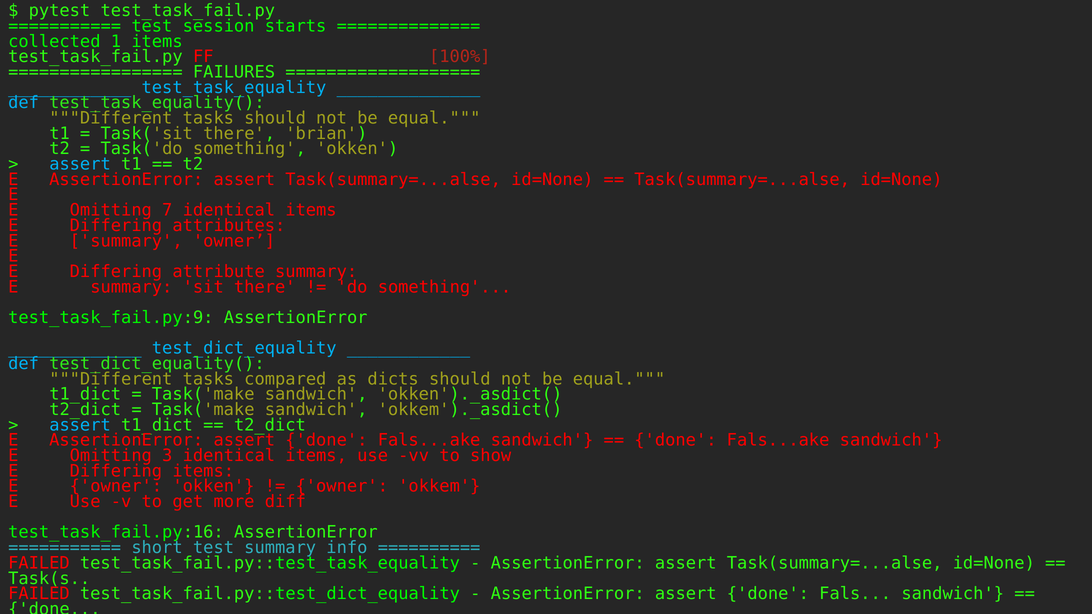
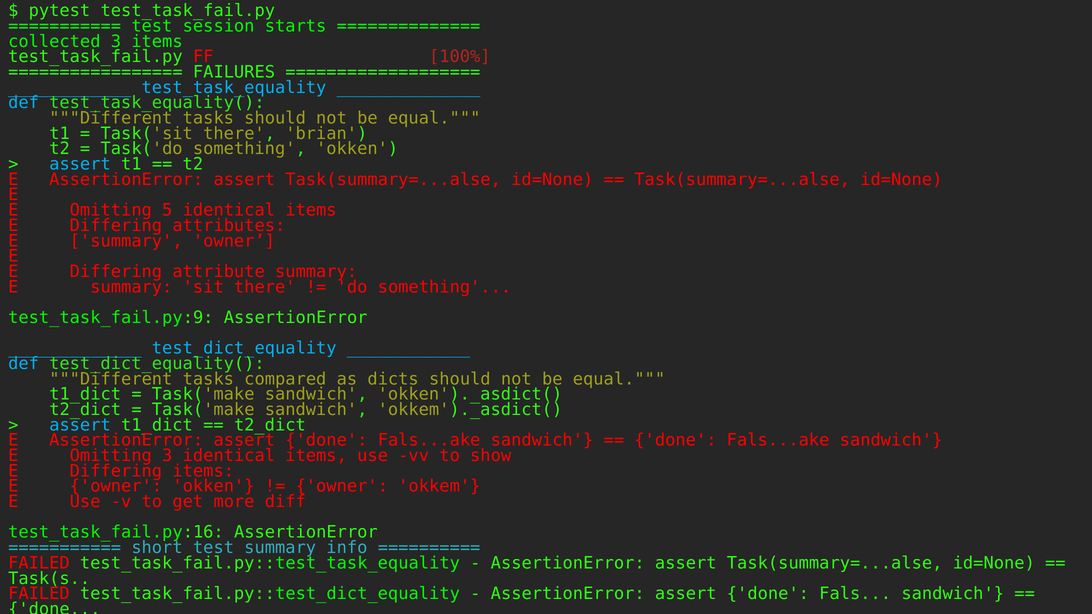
collected 1: 1 -> 3
7: 7 -> 5
